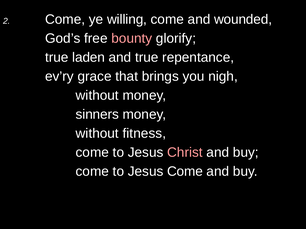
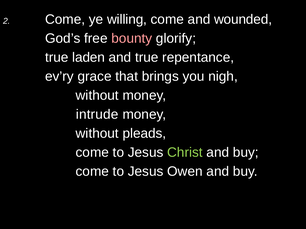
sinners: sinners -> intrude
fitness: fitness -> pleads
Christ colour: pink -> light green
Jesus Come: Come -> Owen
